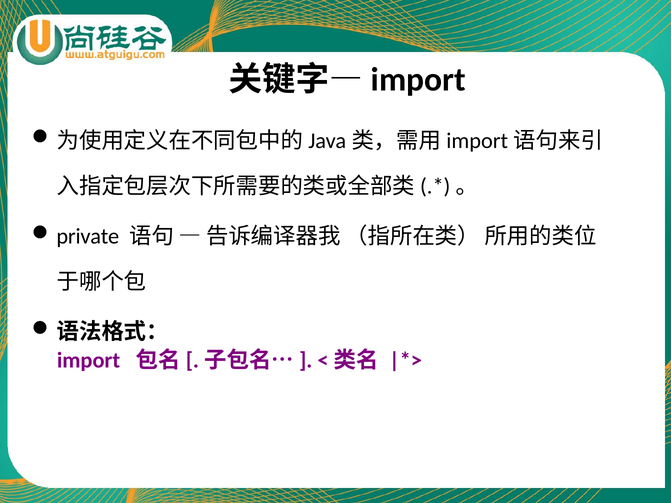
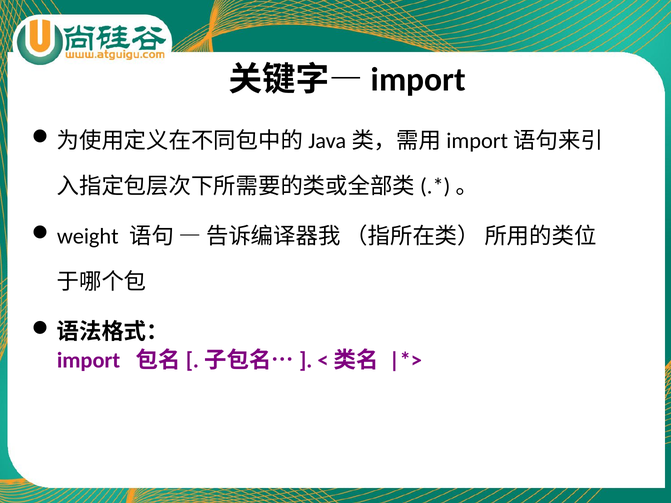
private: private -> weight
